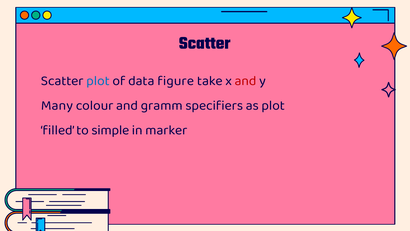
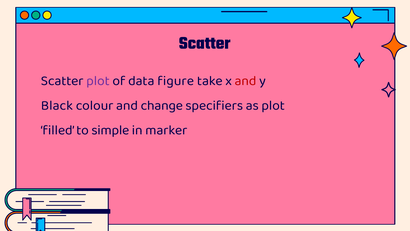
plot at (98, 81) colour: blue -> purple
Many: Many -> Black
gramm: gramm -> change
